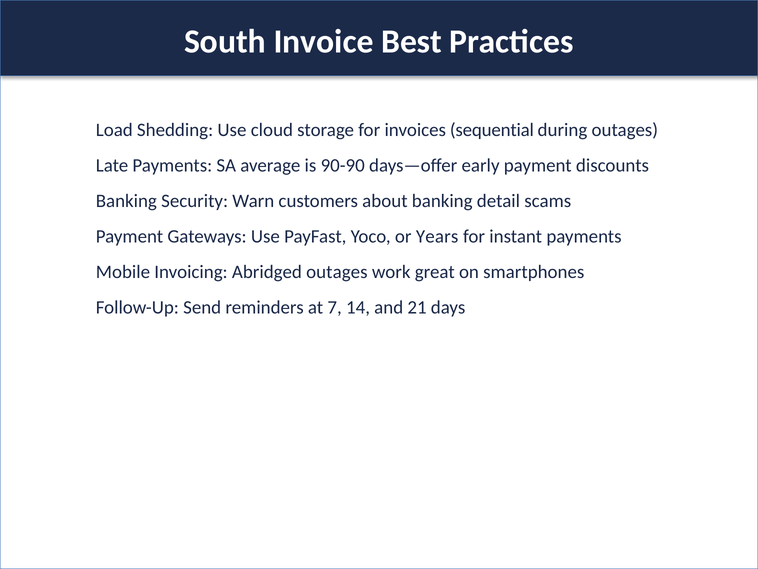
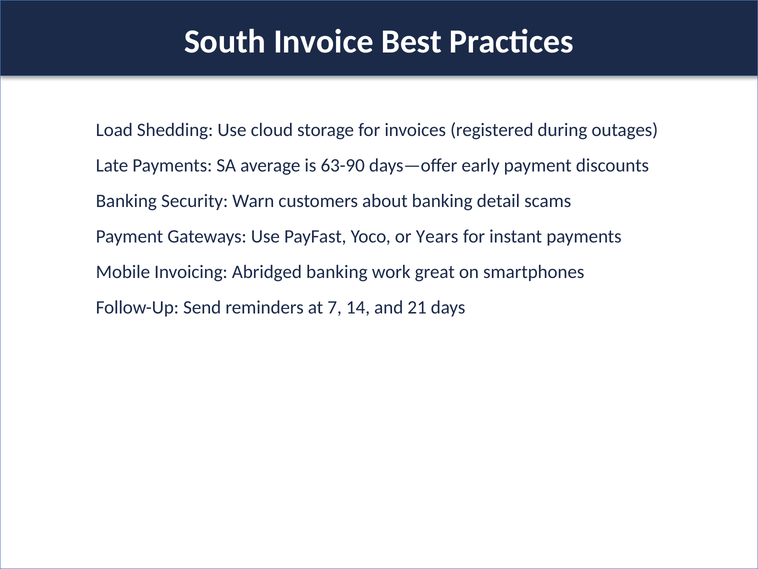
sequential: sequential -> registered
90-90: 90-90 -> 63-90
Abridged outages: outages -> banking
